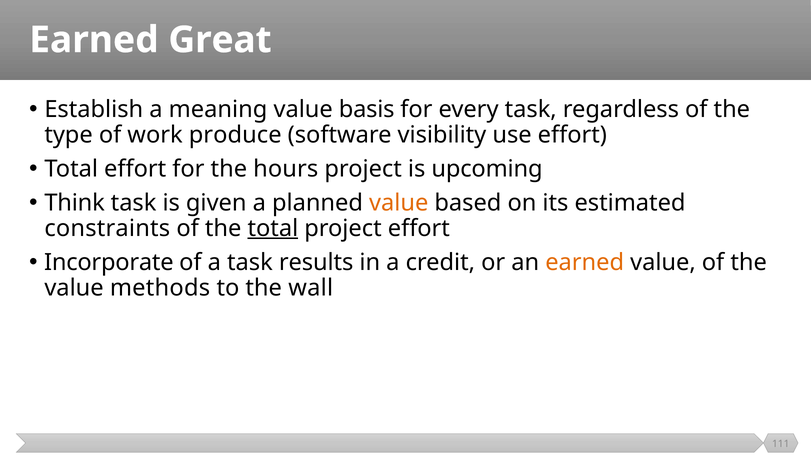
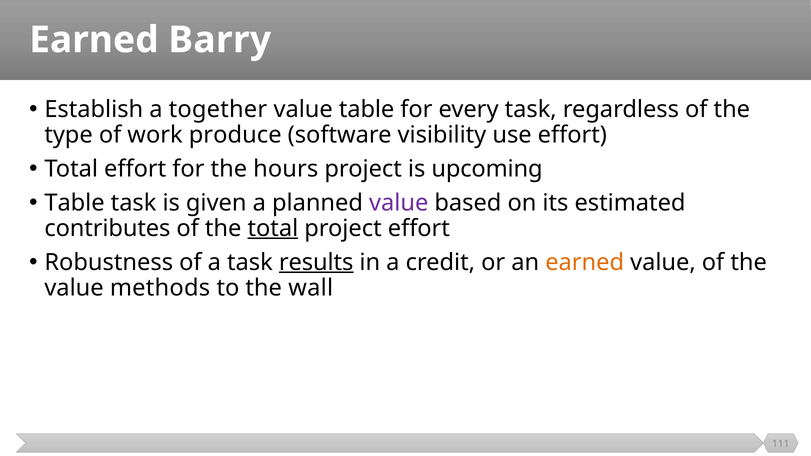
Great: Great -> Barry
meaning: meaning -> together
value basis: basis -> table
Think at (75, 203): Think -> Table
value at (399, 203) colour: orange -> purple
constraints: constraints -> contributes
Incorporate: Incorporate -> Robustness
results underline: none -> present
